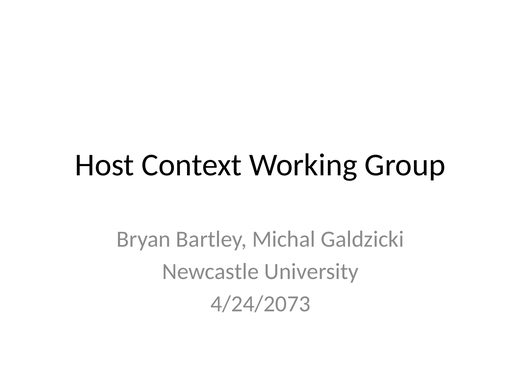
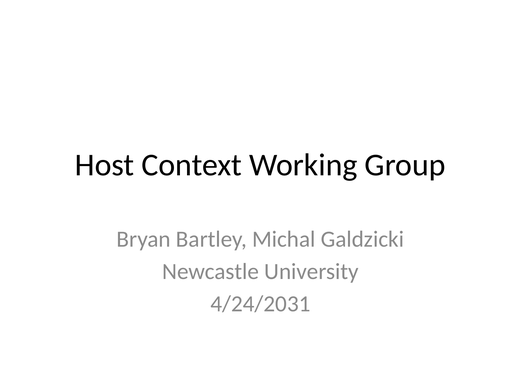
4/24/2073: 4/24/2073 -> 4/24/2031
